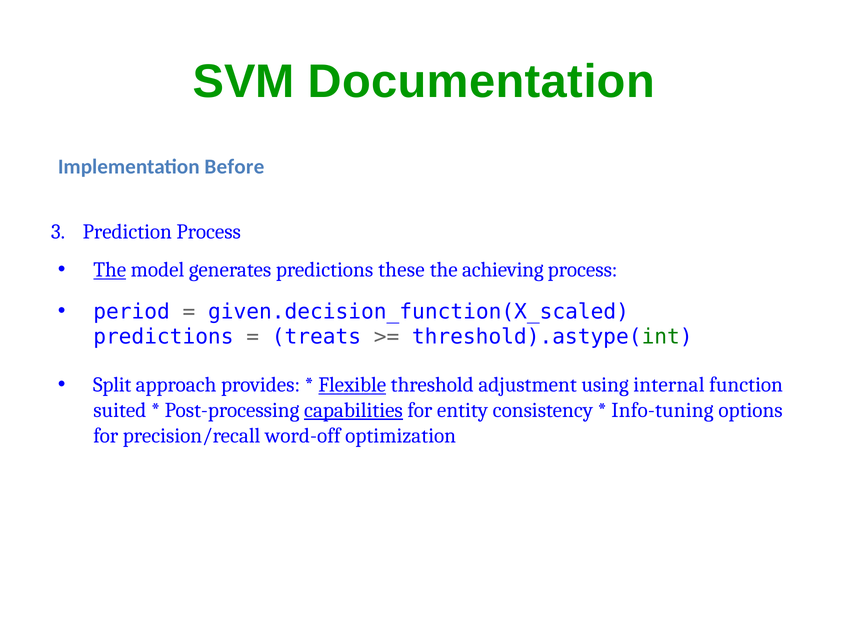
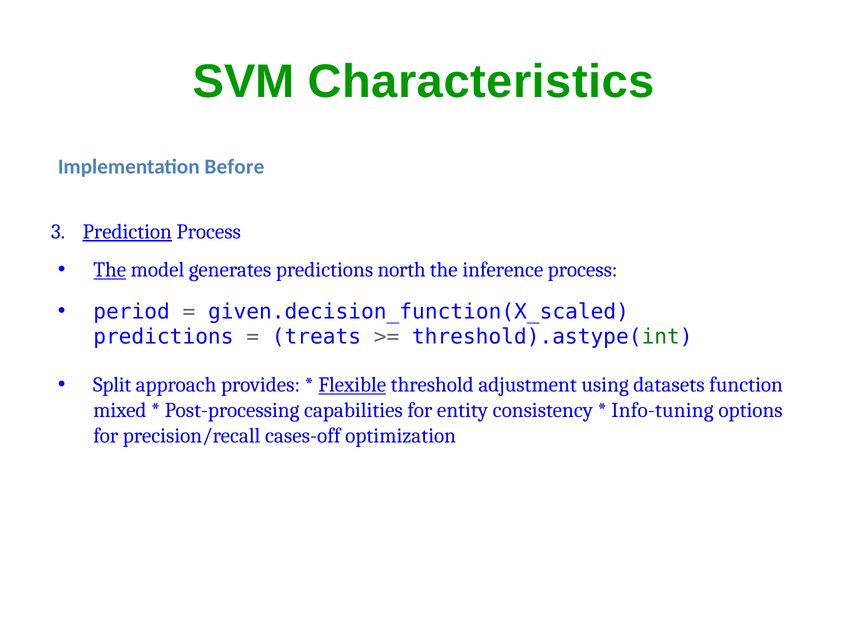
Documentation: Documentation -> Characteristics
Prediction underline: none -> present
these: these -> north
achieving: achieving -> inference
internal: internal -> datasets
suited: suited -> mixed
capabilities underline: present -> none
word-off: word-off -> cases-off
